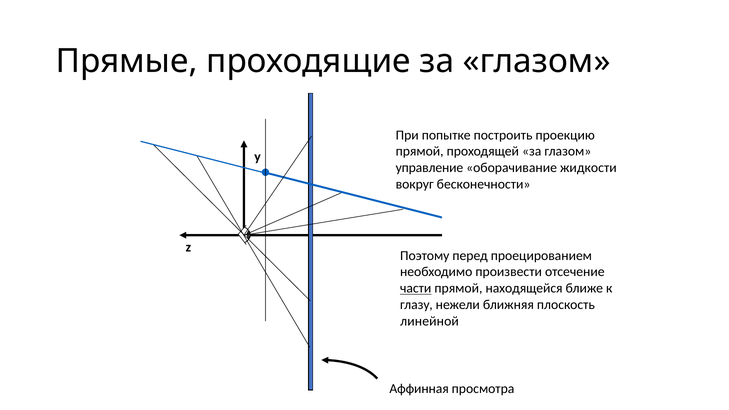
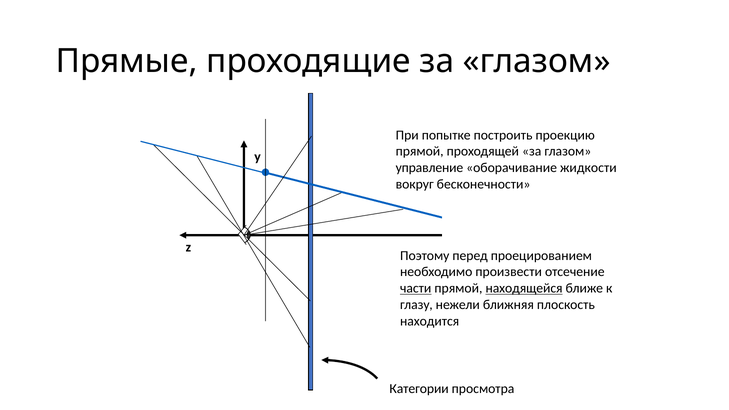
находящейся underline: none -> present
линейной: линейной -> находится
Аффинная: Аффинная -> Категории
